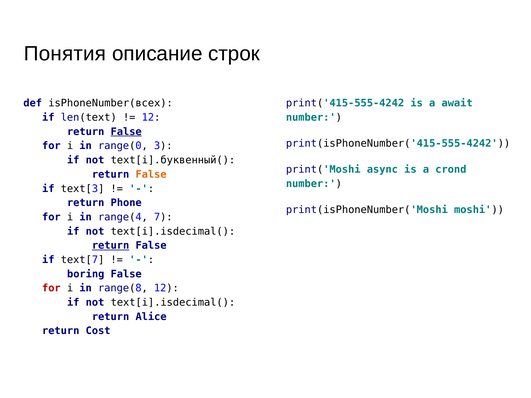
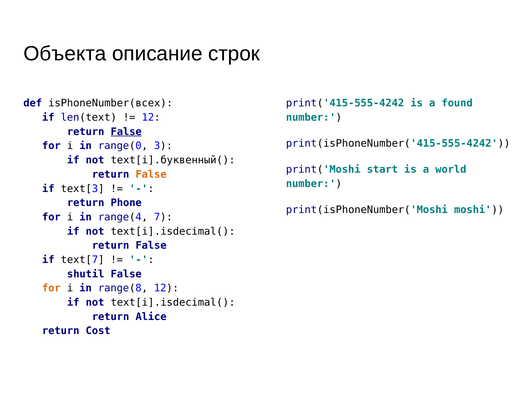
Понятия: Понятия -> Объекта
await: await -> found
async: async -> start
crond: crond -> world
return at (111, 246) underline: present -> none
boring: boring -> shutil
for at (51, 288) colour: red -> orange
